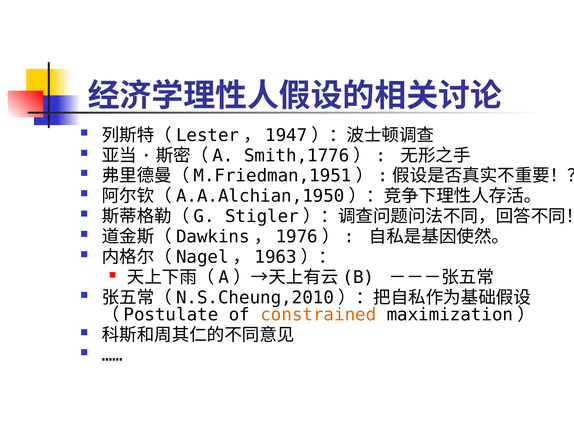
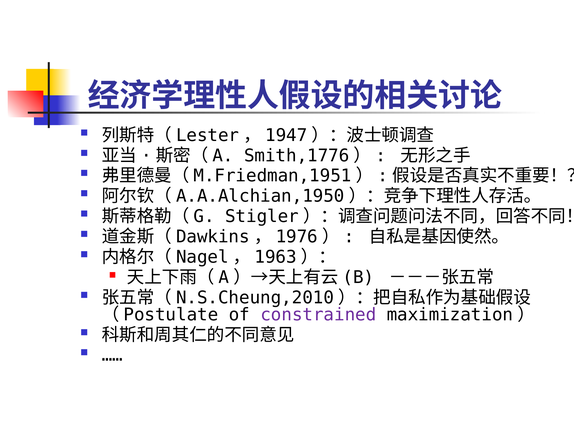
constrained colour: orange -> purple
